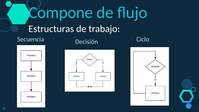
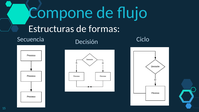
trabajo: trabajo -> formas
